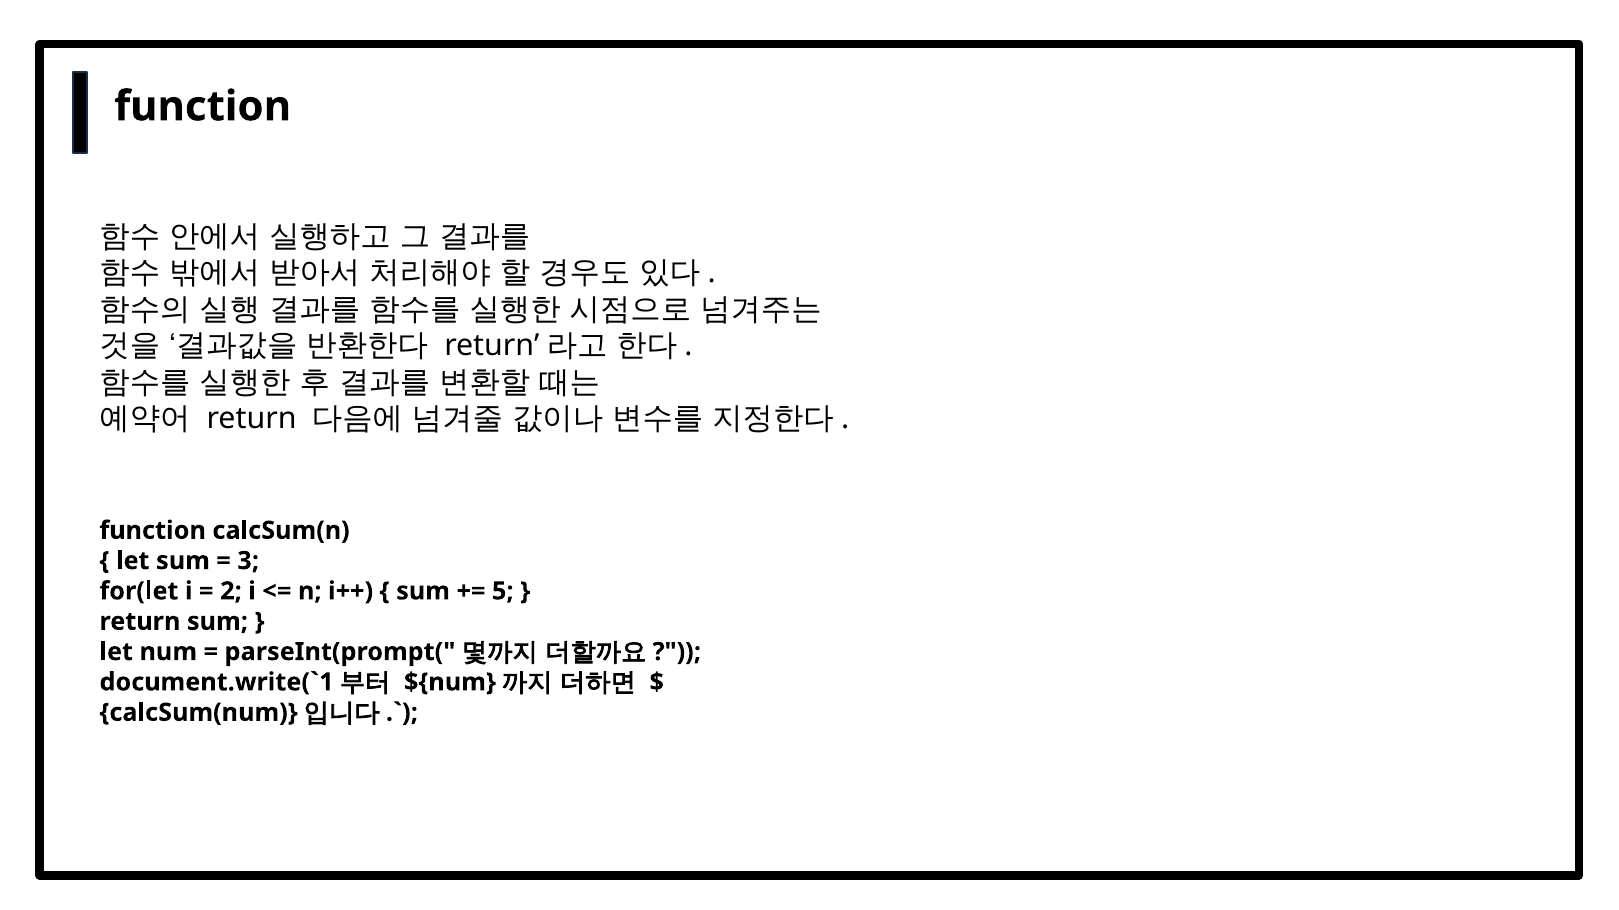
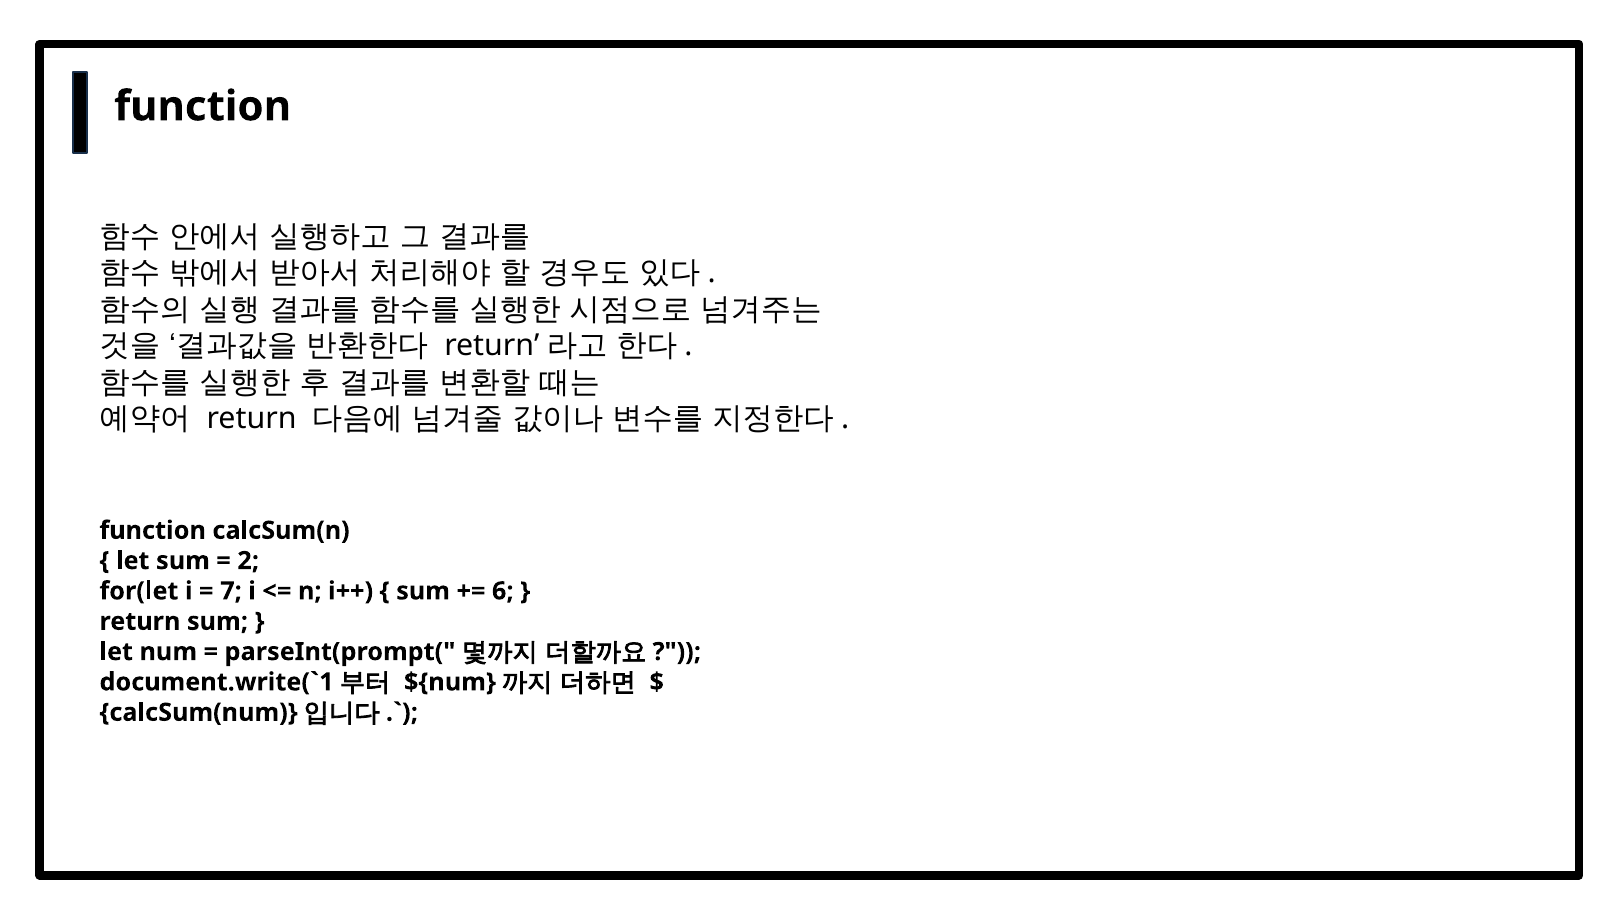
3: 3 -> 2
2: 2 -> 7
5: 5 -> 6
